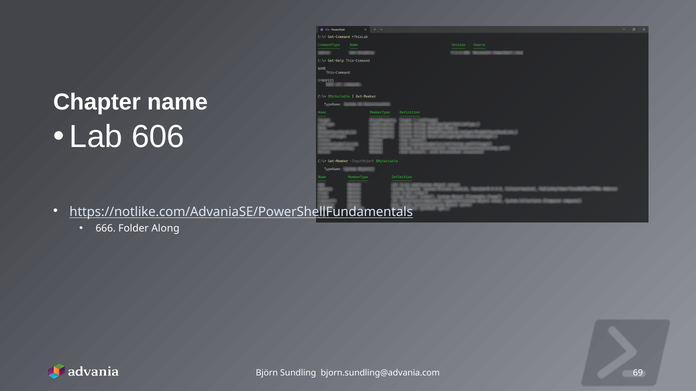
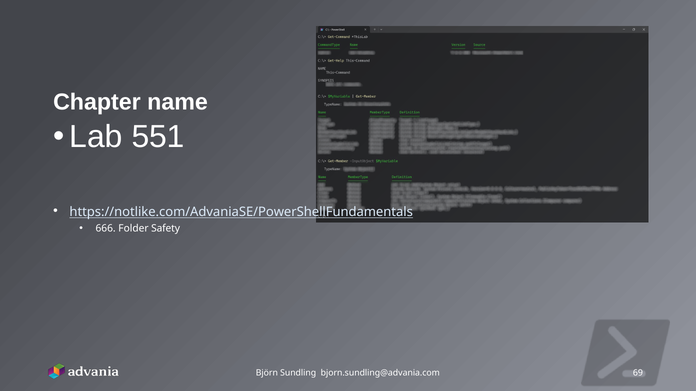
606: 606 -> 551
Along: Along -> Safety
